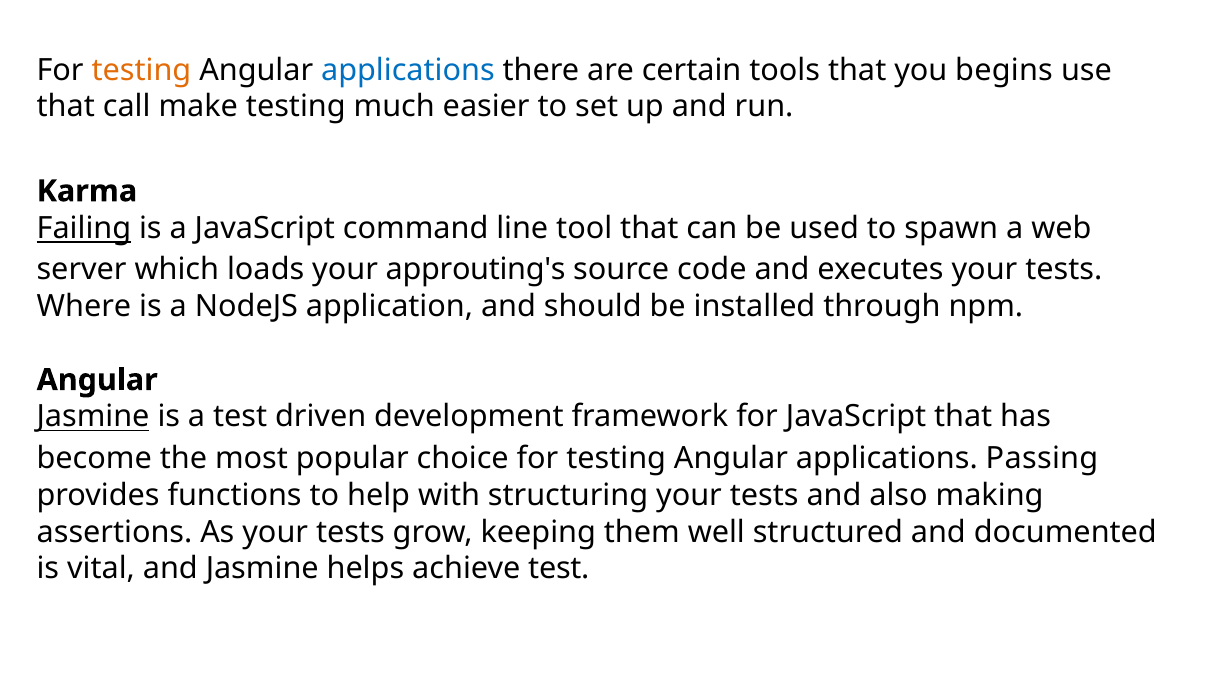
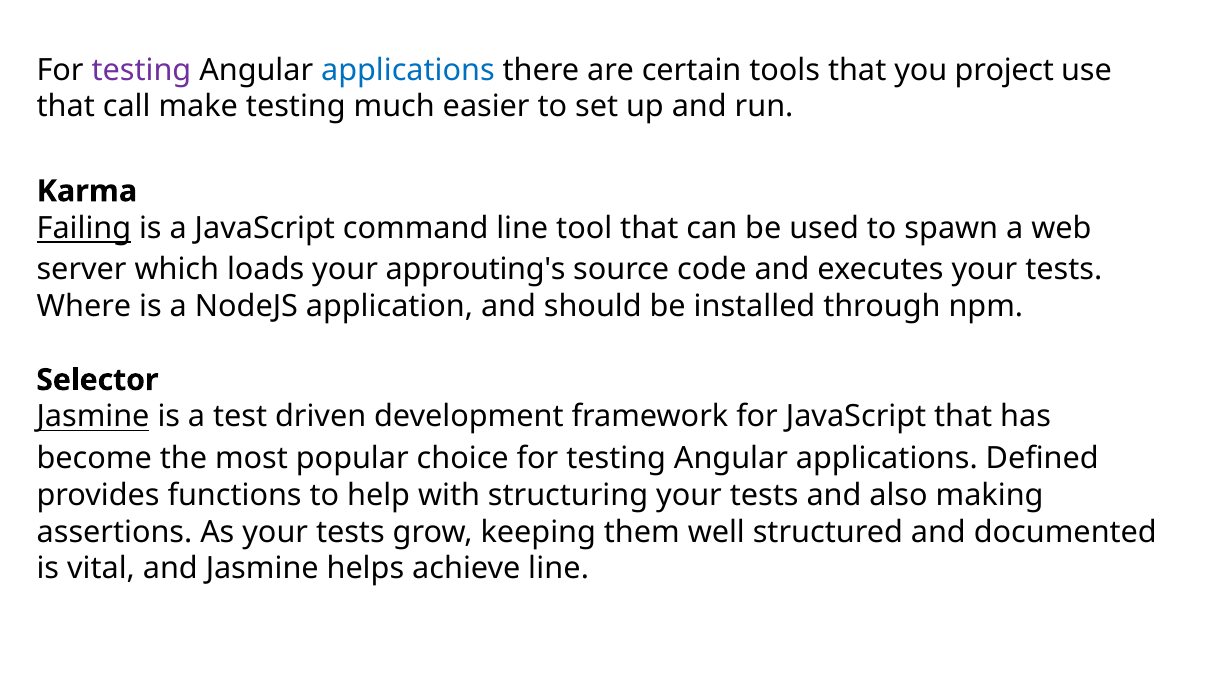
testing at (141, 70) colour: orange -> purple
begins: begins -> project
Angular at (97, 380): Angular -> Selector
Passing: Passing -> Defined
achieve test: test -> line
